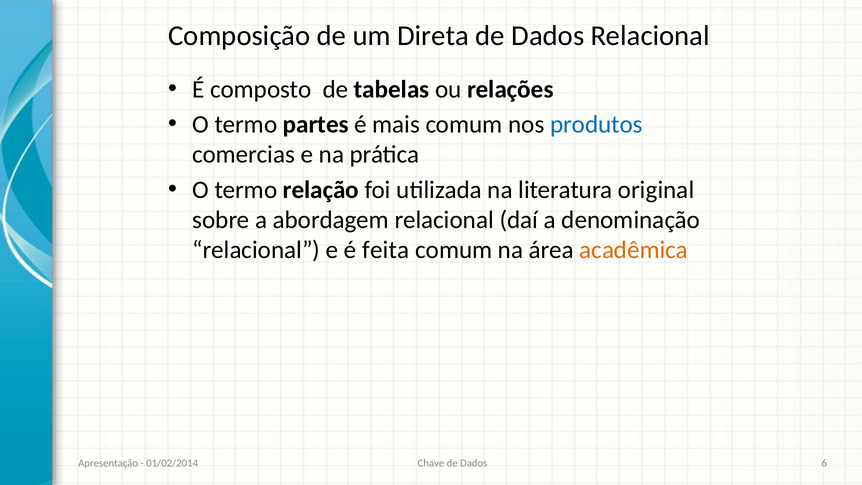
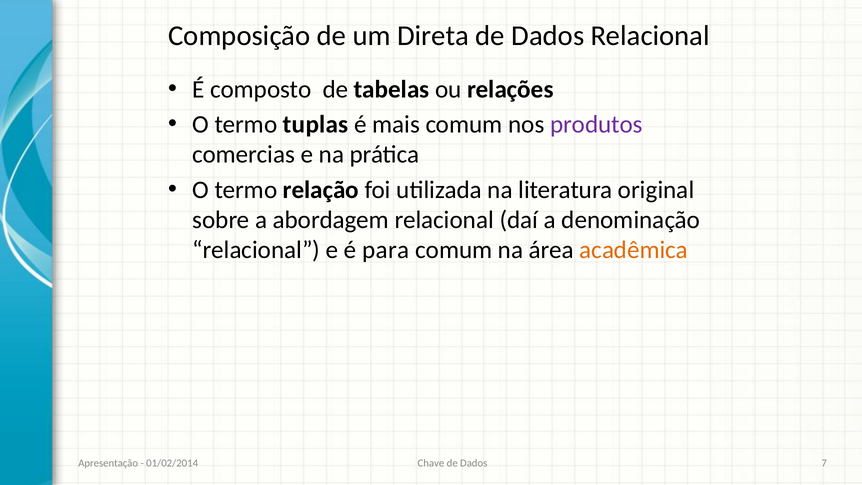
partes: partes -> tuplas
produtos colour: blue -> purple
feita: feita -> para
6: 6 -> 7
